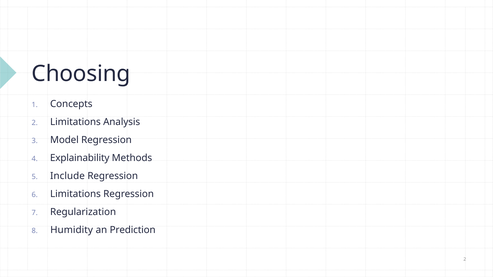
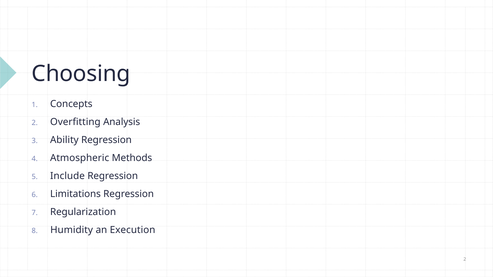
2 Limitations: Limitations -> Overfitting
Model: Model -> Ability
Explainability: Explainability -> Atmospheric
Prediction: Prediction -> Execution
